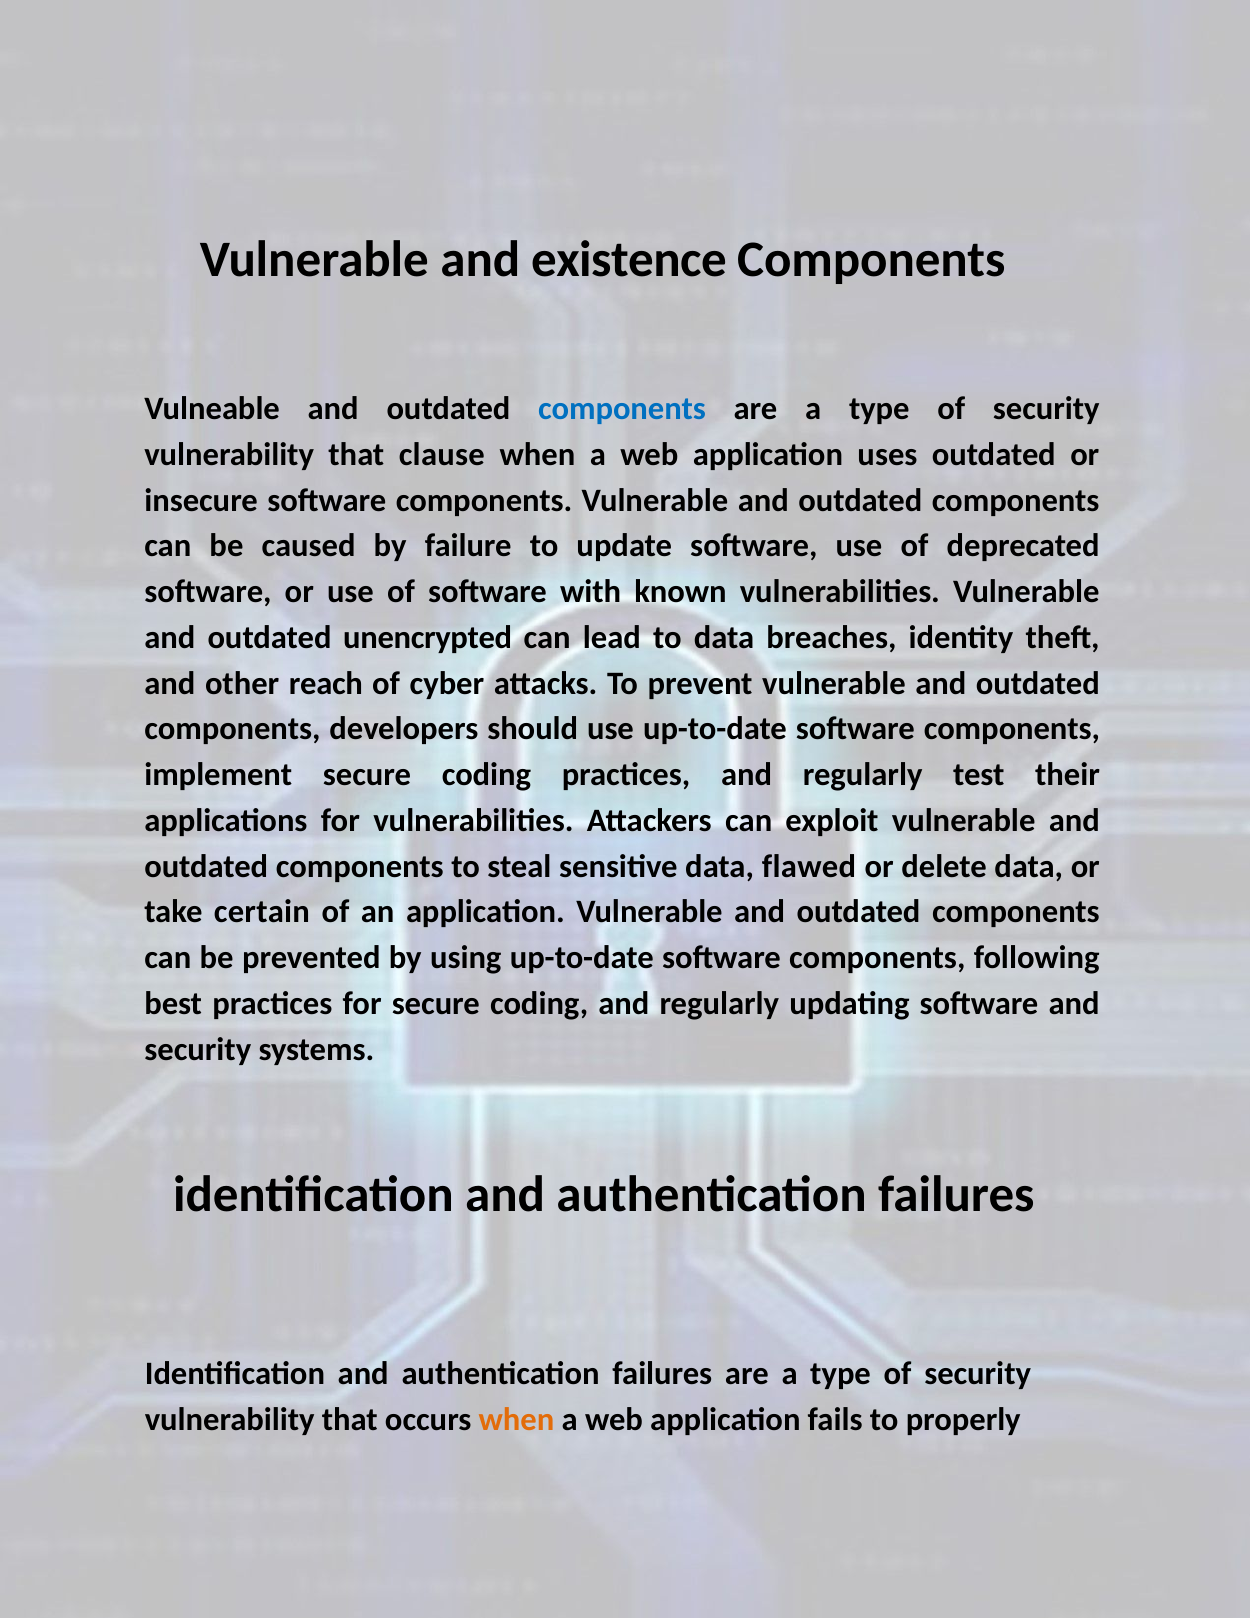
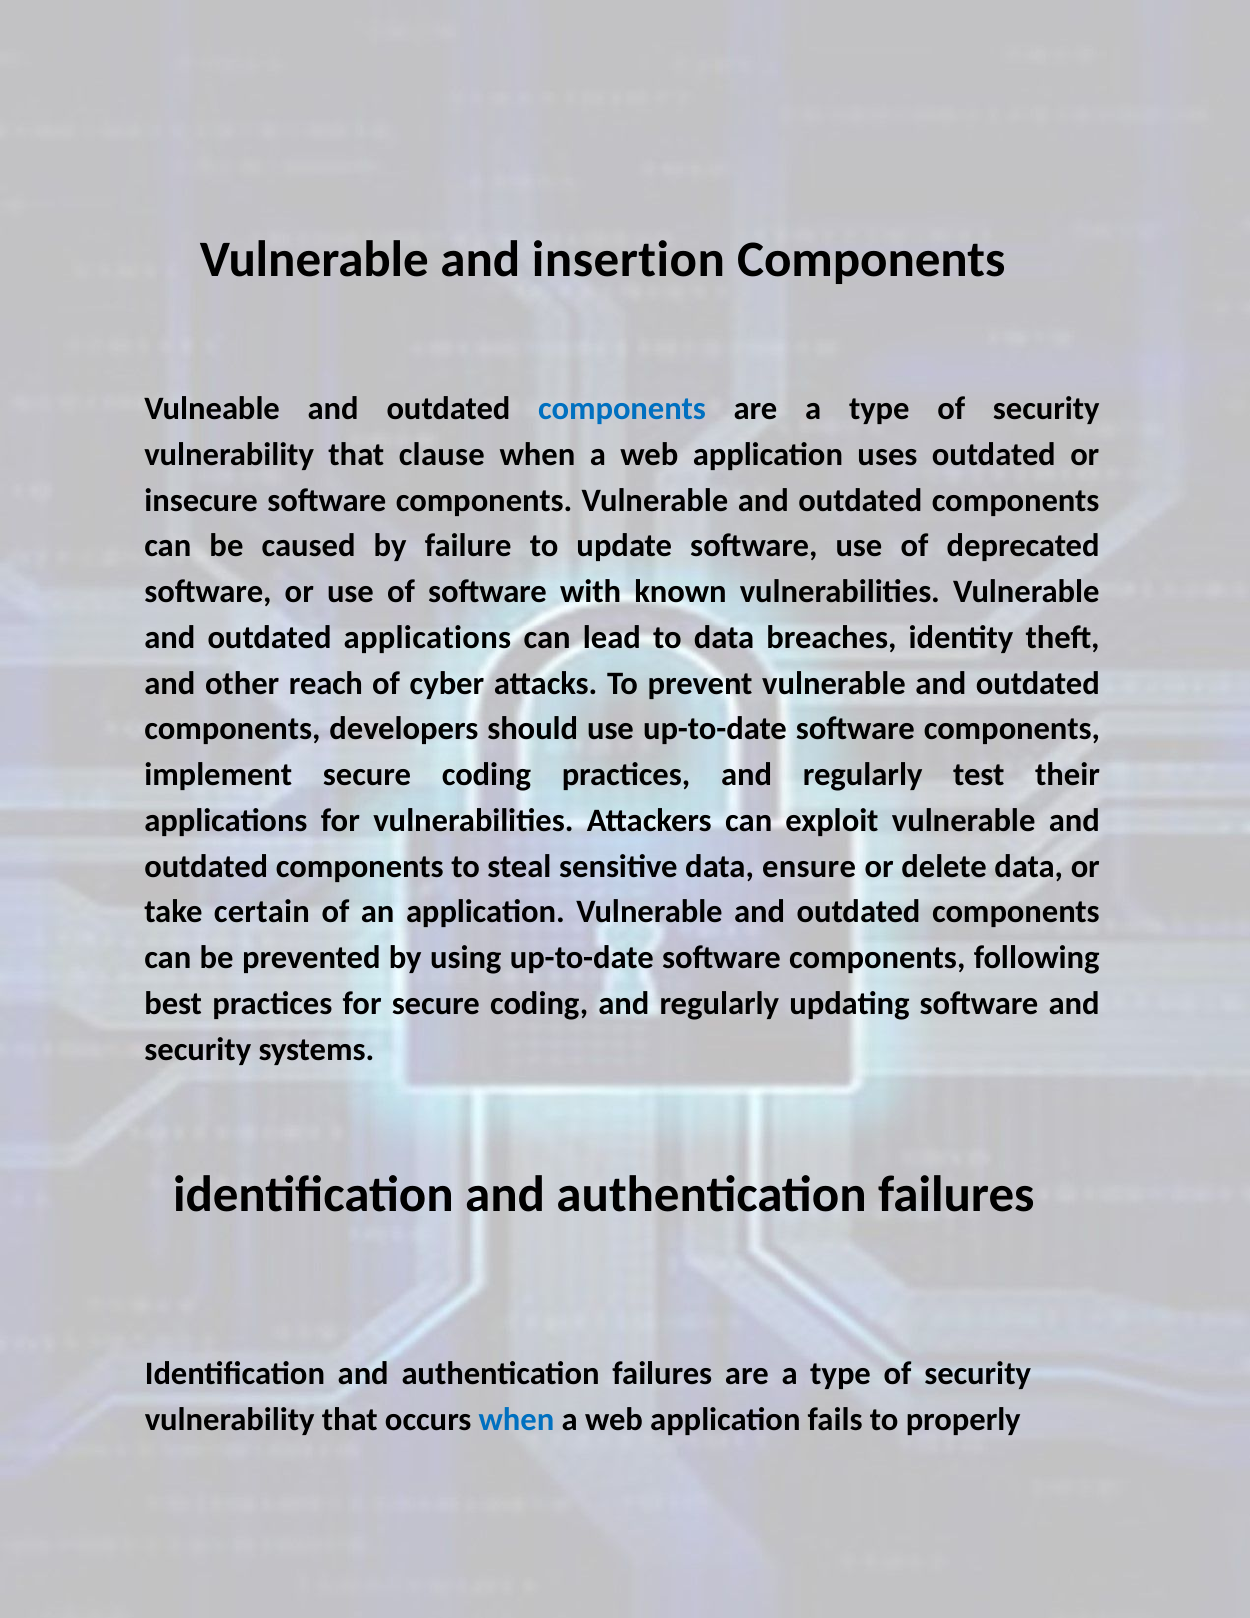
existence: existence -> insertion
outdated unencrypted: unencrypted -> applications
flawed: flawed -> ensure
when at (517, 1420) colour: orange -> blue
